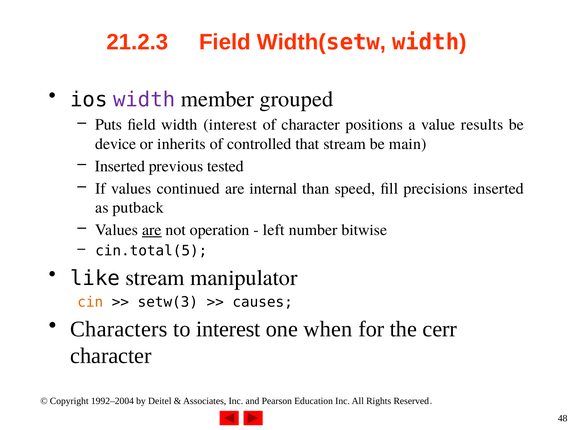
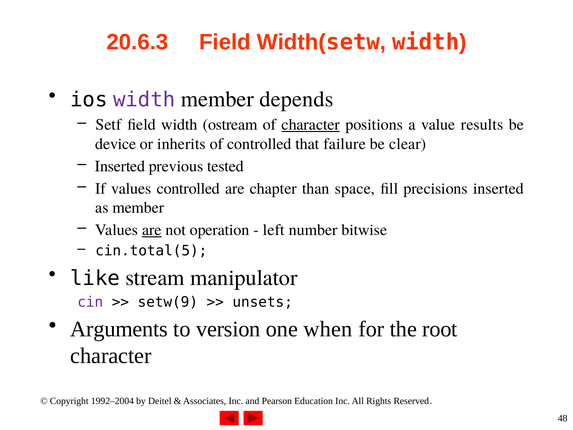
21.2.3: 21.2.3 -> 20.6.3
grouped: grouped -> depends
Puts: Puts -> Setf
width interest: interest -> ostream
character at (311, 125) underline: none -> present
that stream: stream -> failure
main: main -> clear
values continued: continued -> controlled
internal: internal -> chapter
speed: speed -> space
as putback: putback -> member
cin colour: orange -> purple
setw(3: setw(3 -> setw(9
causes: causes -> unsets
Characters: Characters -> Arguments
to interest: interest -> version
cerr: cerr -> root
